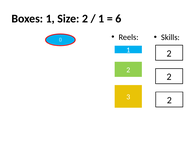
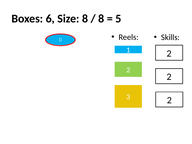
Boxes 1: 1 -> 6
Size 2: 2 -> 8
1 at (101, 19): 1 -> 8
6: 6 -> 5
